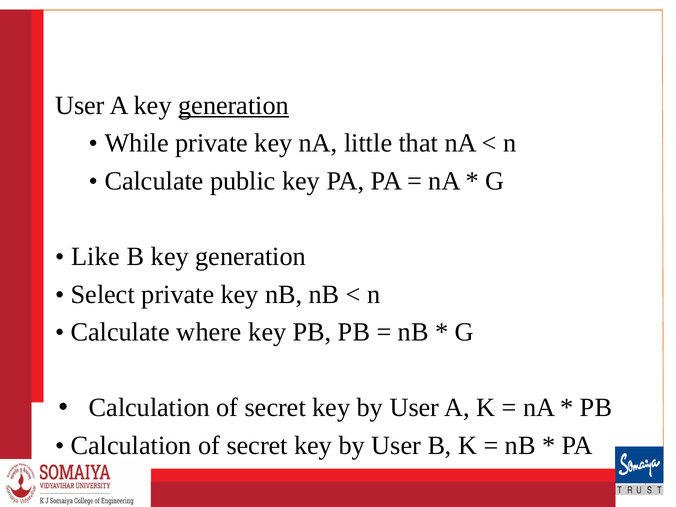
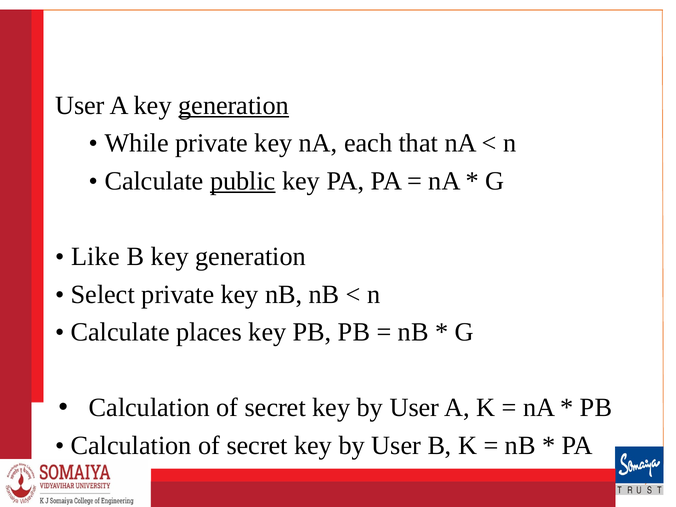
little: little -> each
public underline: none -> present
where: where -> places
